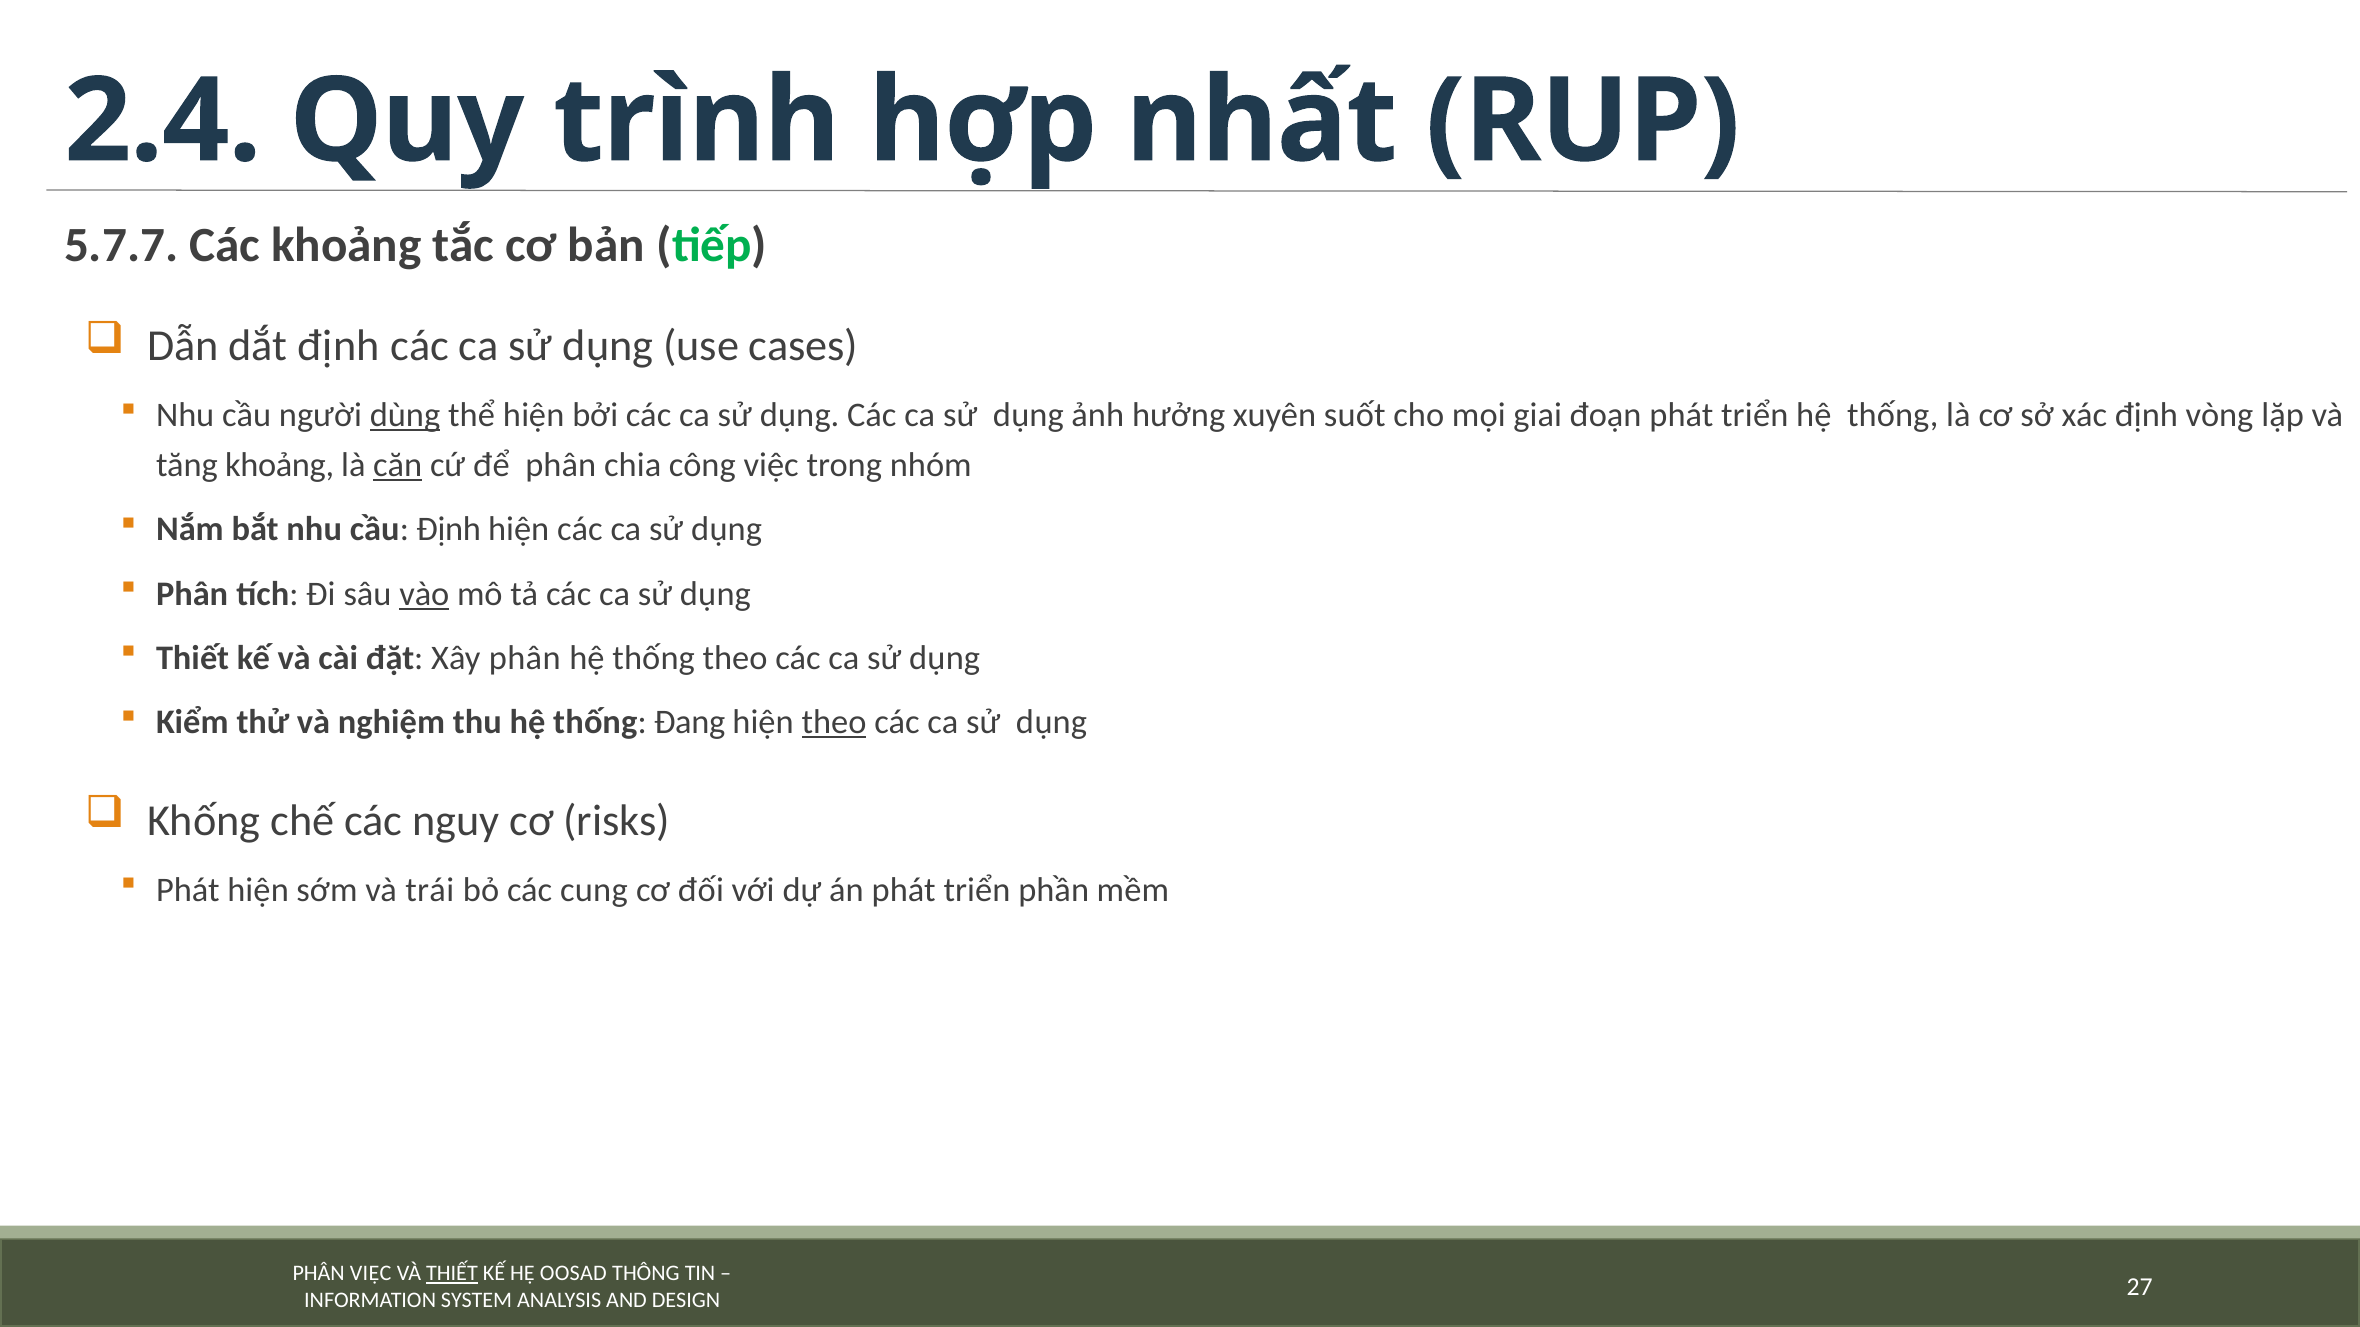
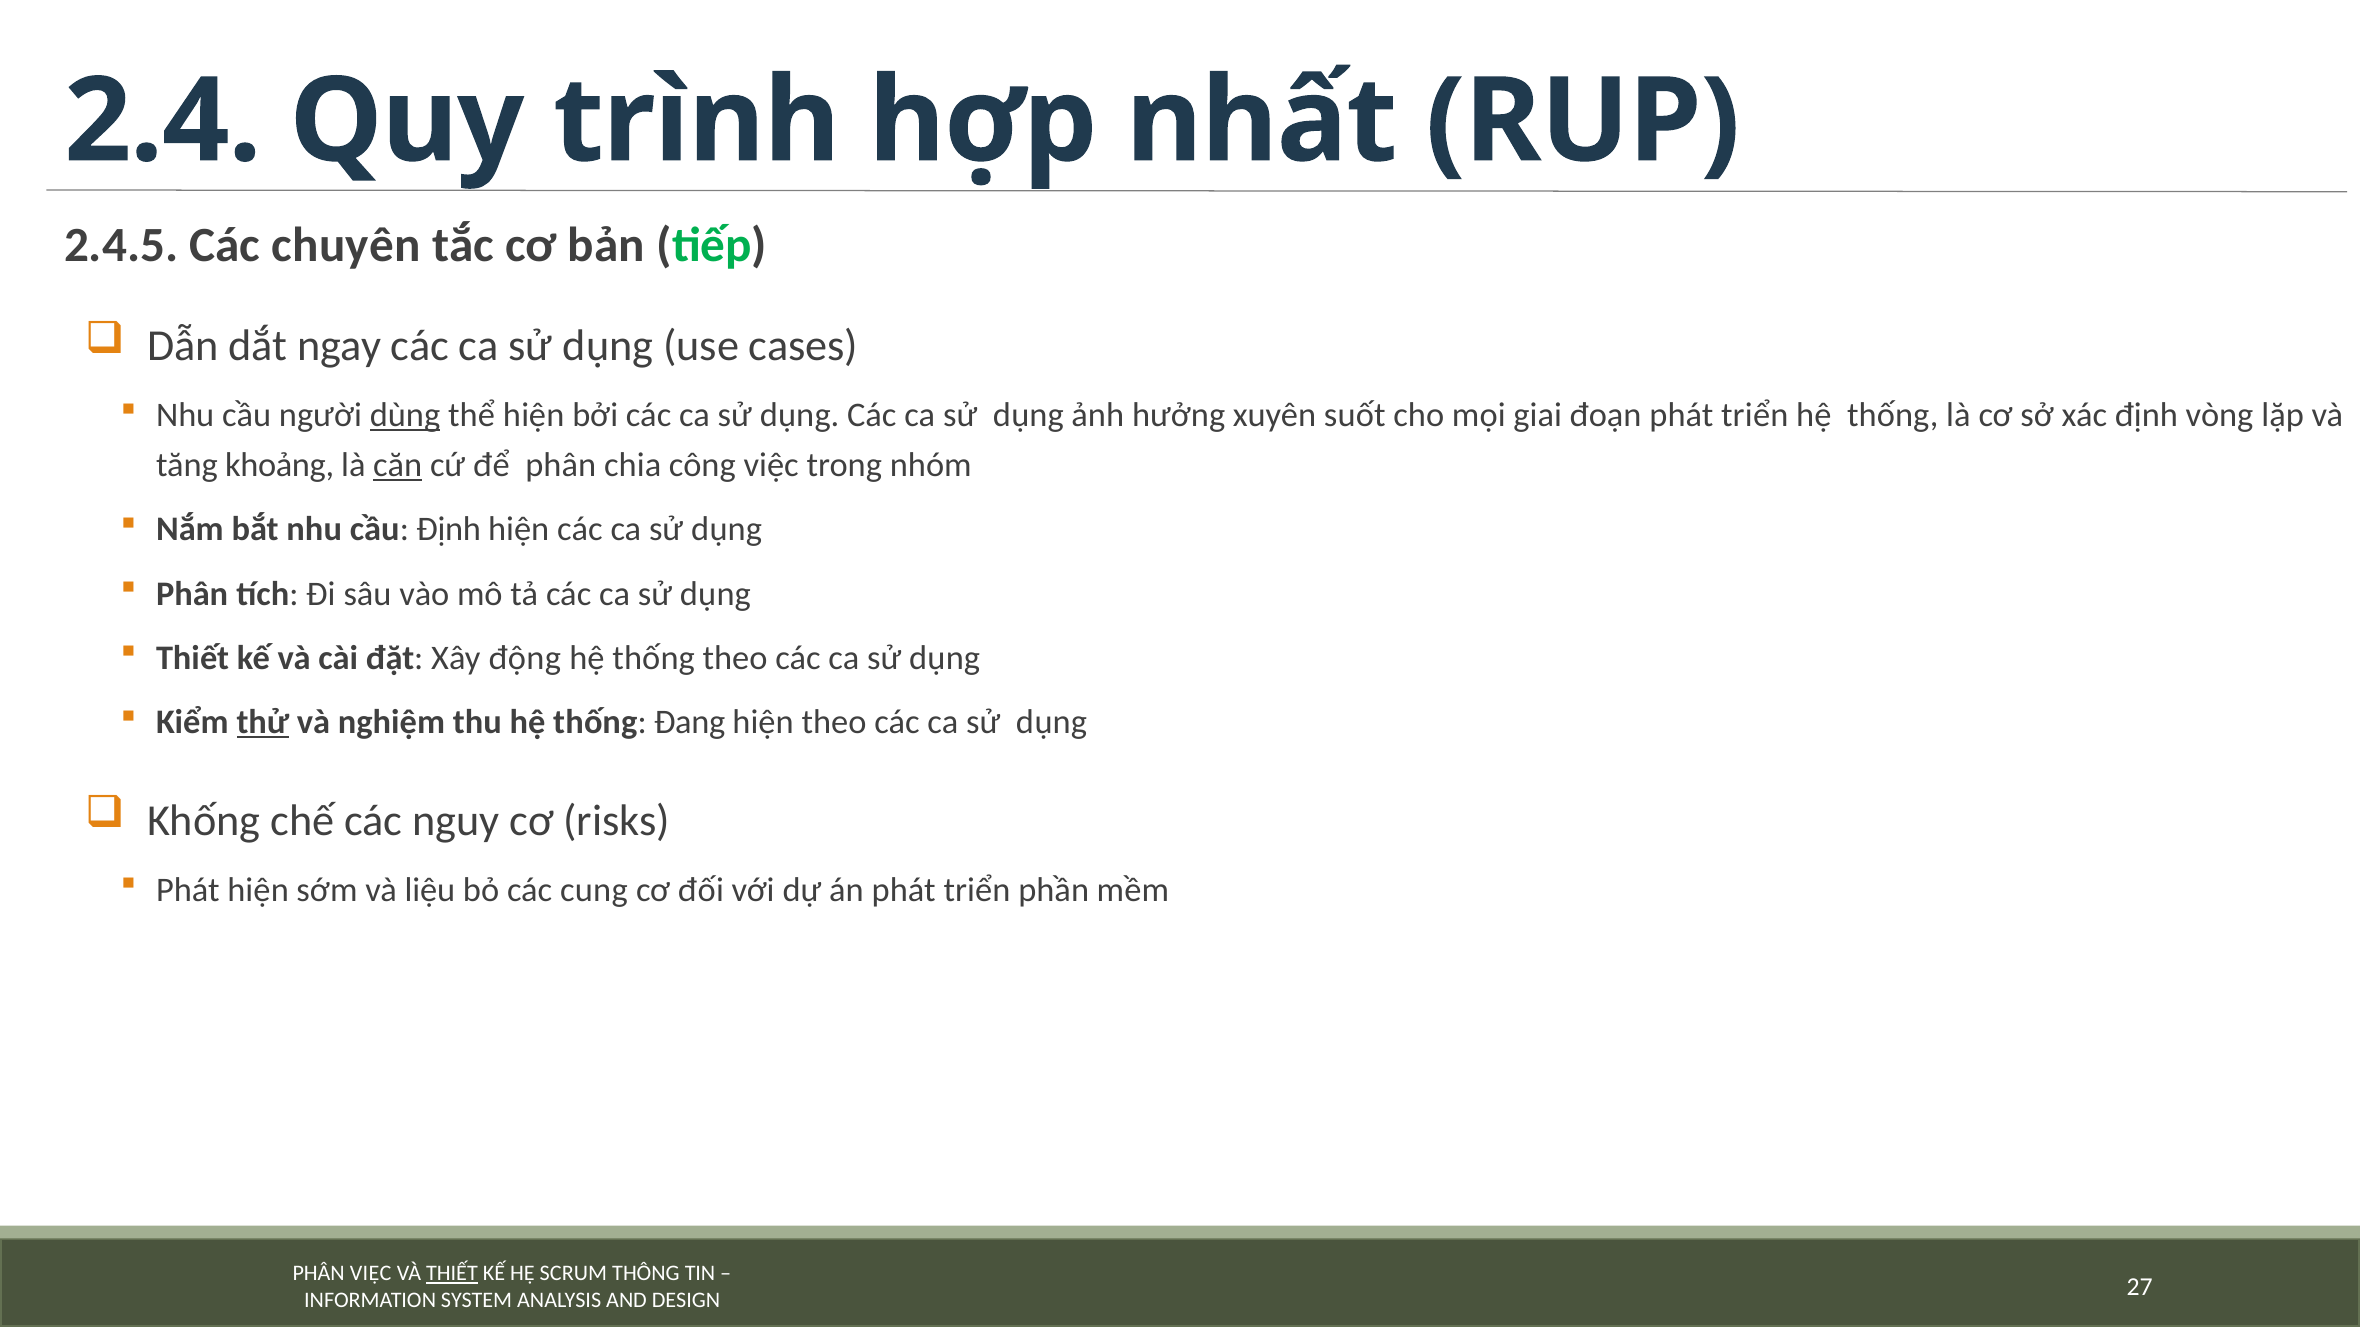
5.7.7: 5.7.7 -> 2.4.5
Các khoảng: khoảng -> chuyên
dắt định: định -> ngay
vào underline: present -> none
Xây phân: phân -> động
thử underline: none -> present
theo at (834, 723) underline: present -> none
trái: trái -> liệu
OOSAD: OOSAD -> SCRUM
